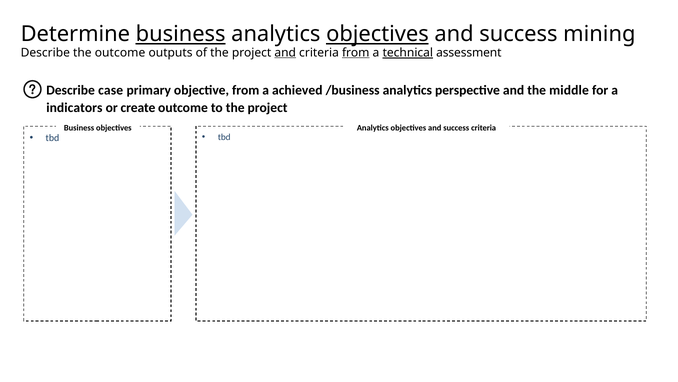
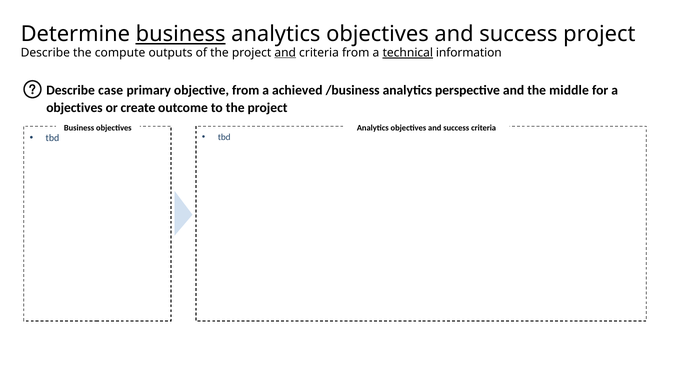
objectives at (377, 34) underline: present -> none
success mining: mining -> project
the outcome: outcome -> compute
from at (356, 52) underline: present -> none
assessment: assessment -> information
indicators at (74, 108): indicators -> objectives
